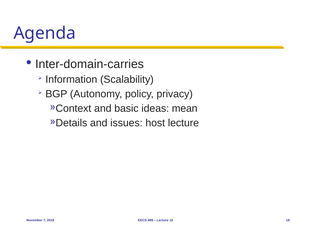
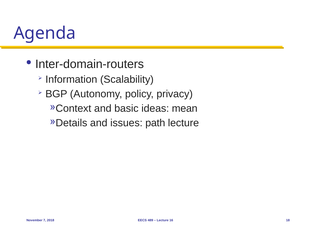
Inter-domain-carries: Inter-domain-carries -> Inter-domain-routers
host: host -> path
